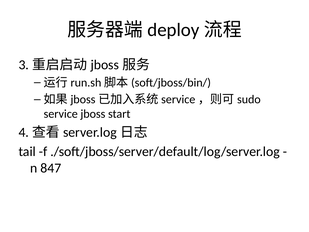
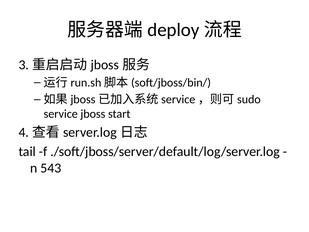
847: 847 -> 543
